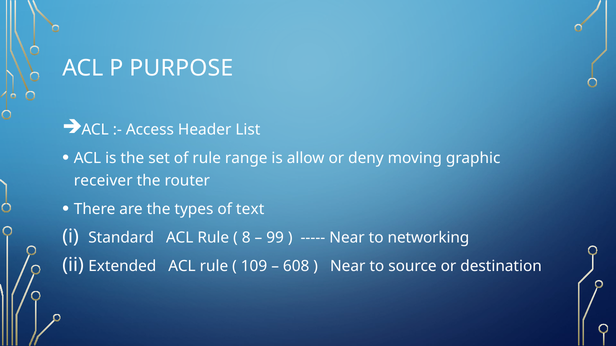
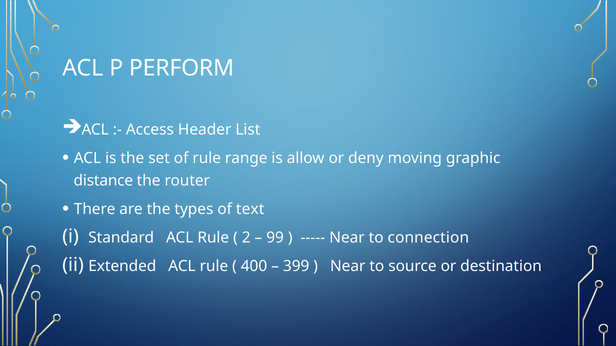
PURPOSE: PURPOSE -> PERFORM
receiver: receiver -> distance
8: 8 -> 2
networking: networking -> connection
109: 109 -> 400
608: 608 -> 399
